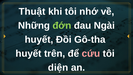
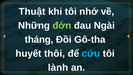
huyết at (39, 39): huyết -> tháng
trên: trên -> thôi
cứu colour: pink -> light blue
diện: diện -> lành
